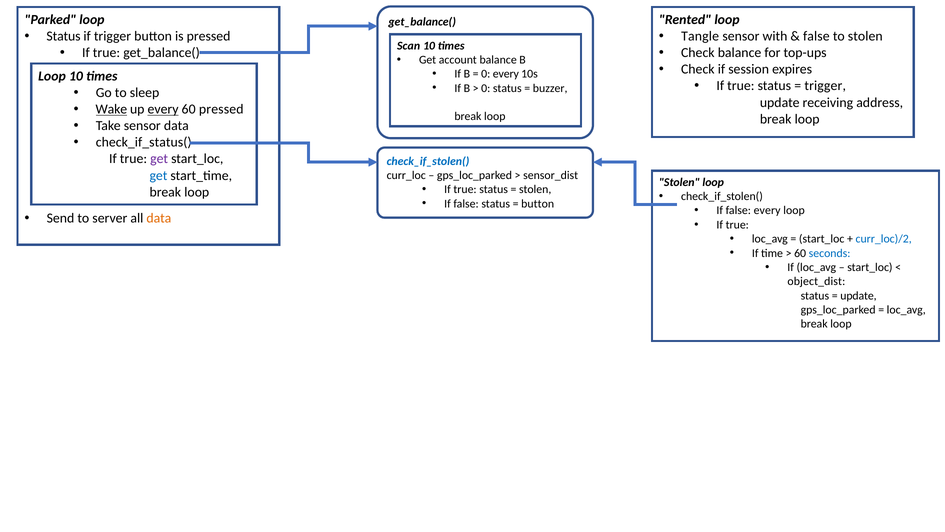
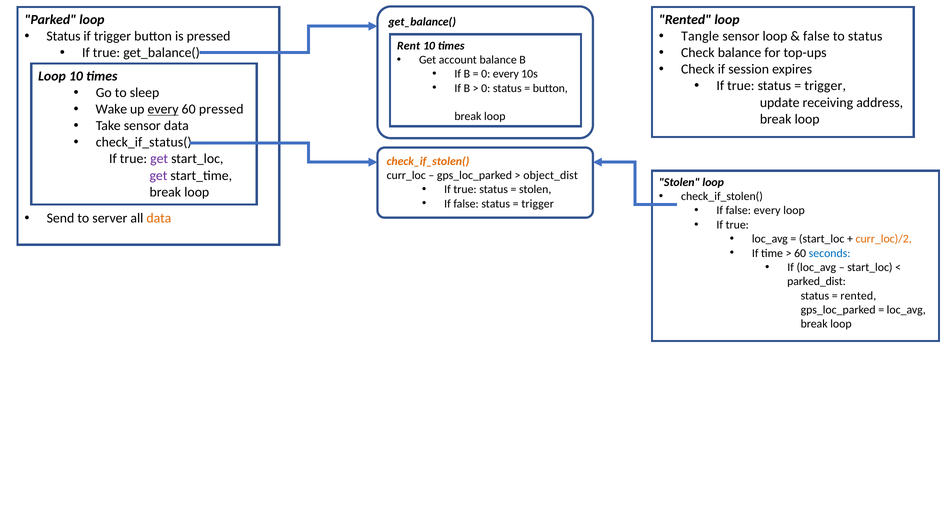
sensor with: with -> loop
to stolen: stolen -> status
Scan: Scan -> Rent
buzzer at (550, 88): buzzer -> button
Wake underline: present -> none
check_if_stolen( at (428, 161) colour: blue -> orange
get at (158, 175) colour: blue -> purple
sensor_dist: sensor_dist -> object_dist
button at (538, 204): button -> trigger
curr_loc)/2 colour: blue -> orange
object_dist: object_dist -> parked_dist
update at (858, 295): update -> rented
